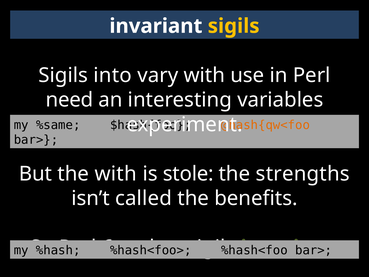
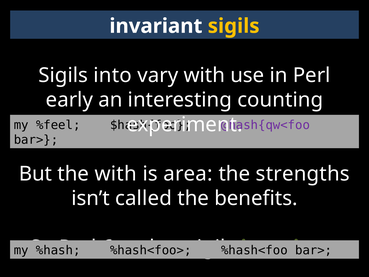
need: need -> early
variables: variables -> counting
%same: %same -> %feel
@hash{qw<foo colour: orange -> purple
stole: stole -> area
